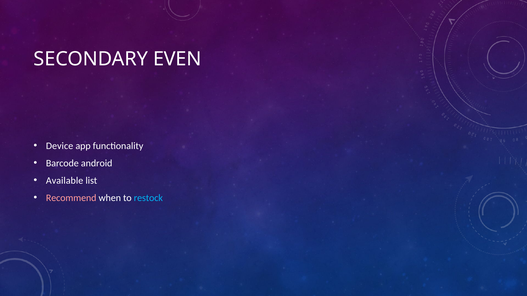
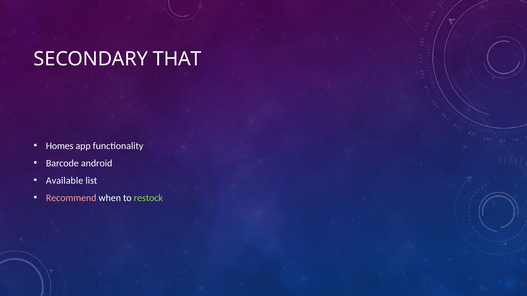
EVEN: EVEN -> THAT
Device: Device -> Homes
restock colour: light blue -> light green
